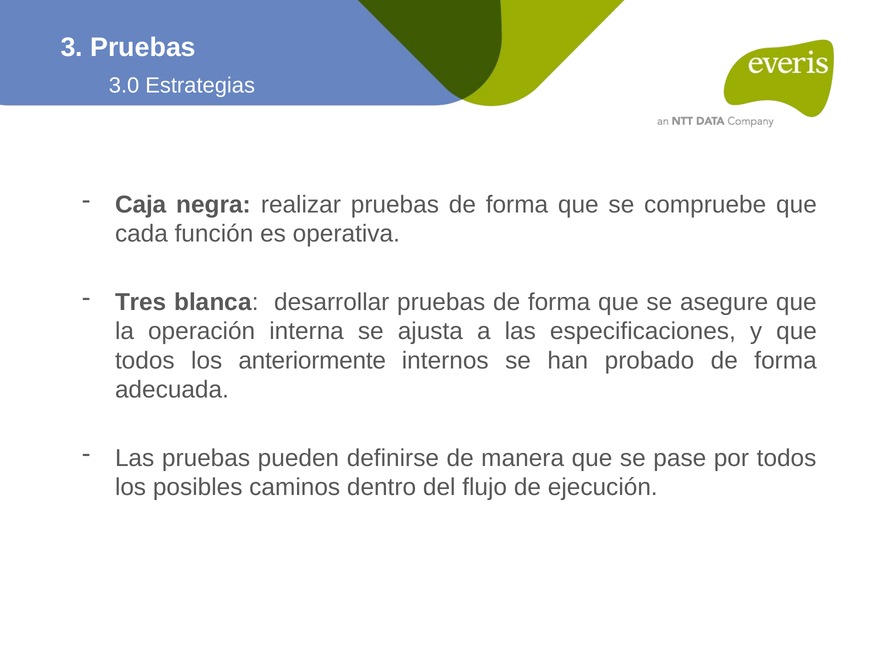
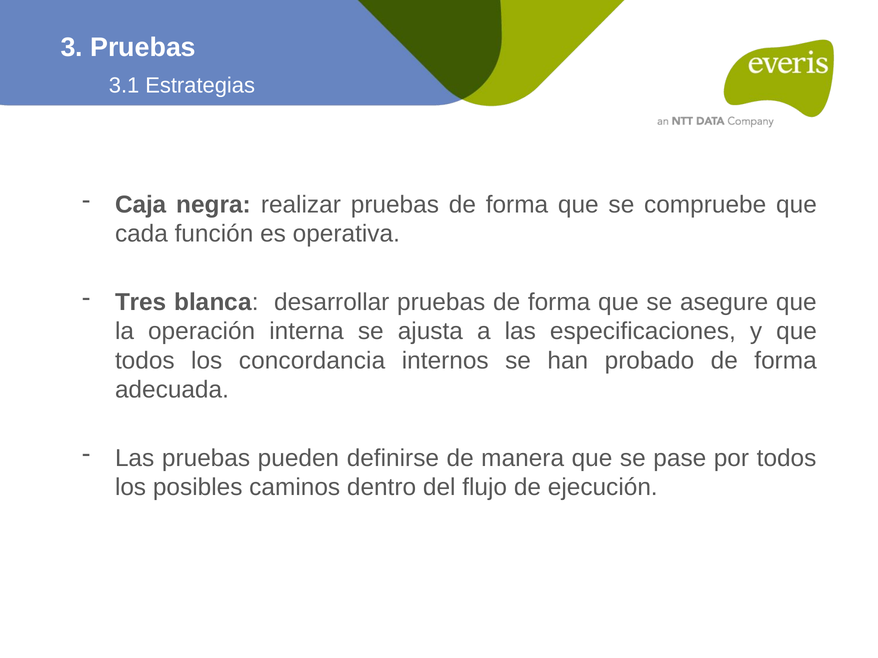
3.0: 3.0 -> 3.1
anteriormente: anteriormente -> concordancia
